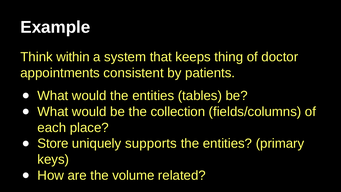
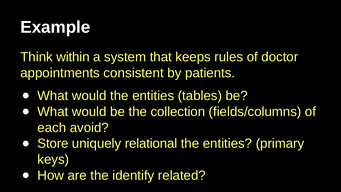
thing: thing -> rules
place: place -> avoid
supports: supports -> relational
volume: volume -> identify
